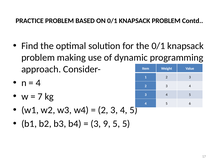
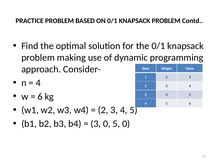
7 at (40, 97): 7 -> 6
3 9: 9 -> 0
5 5: 5 -> 0
